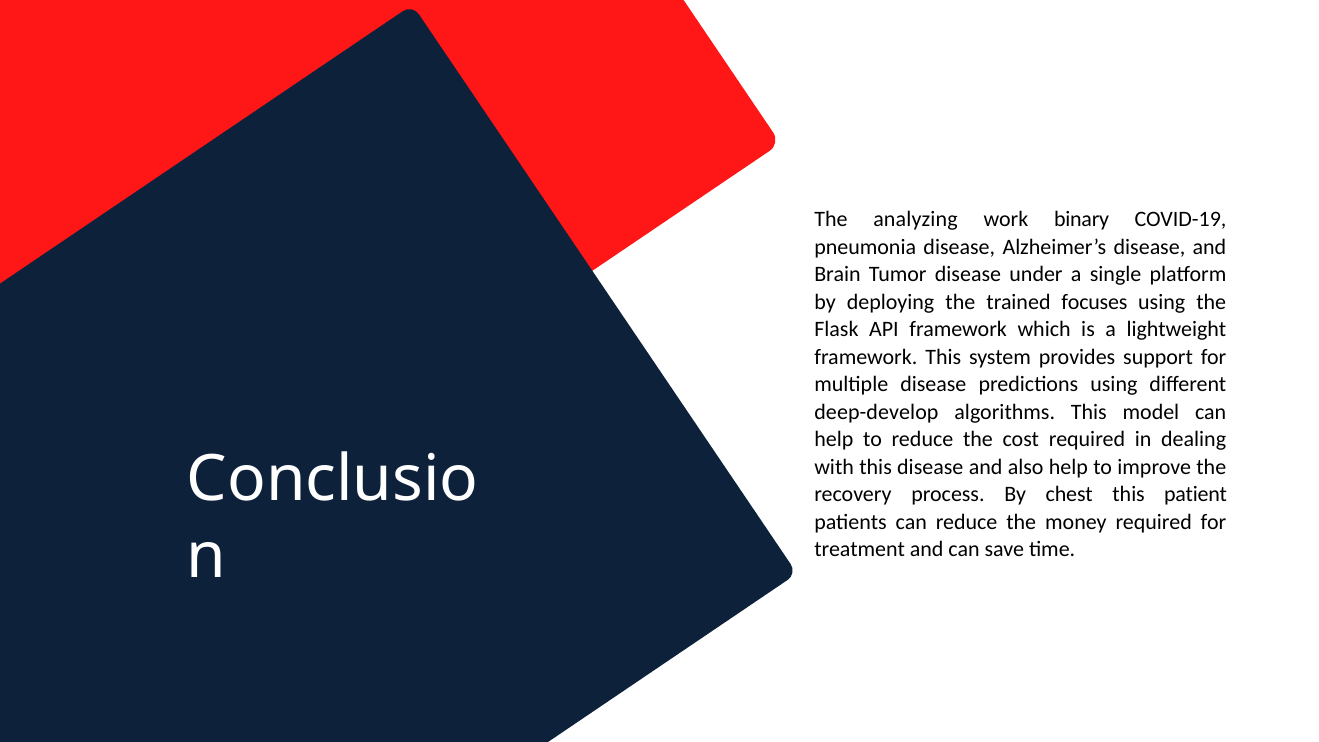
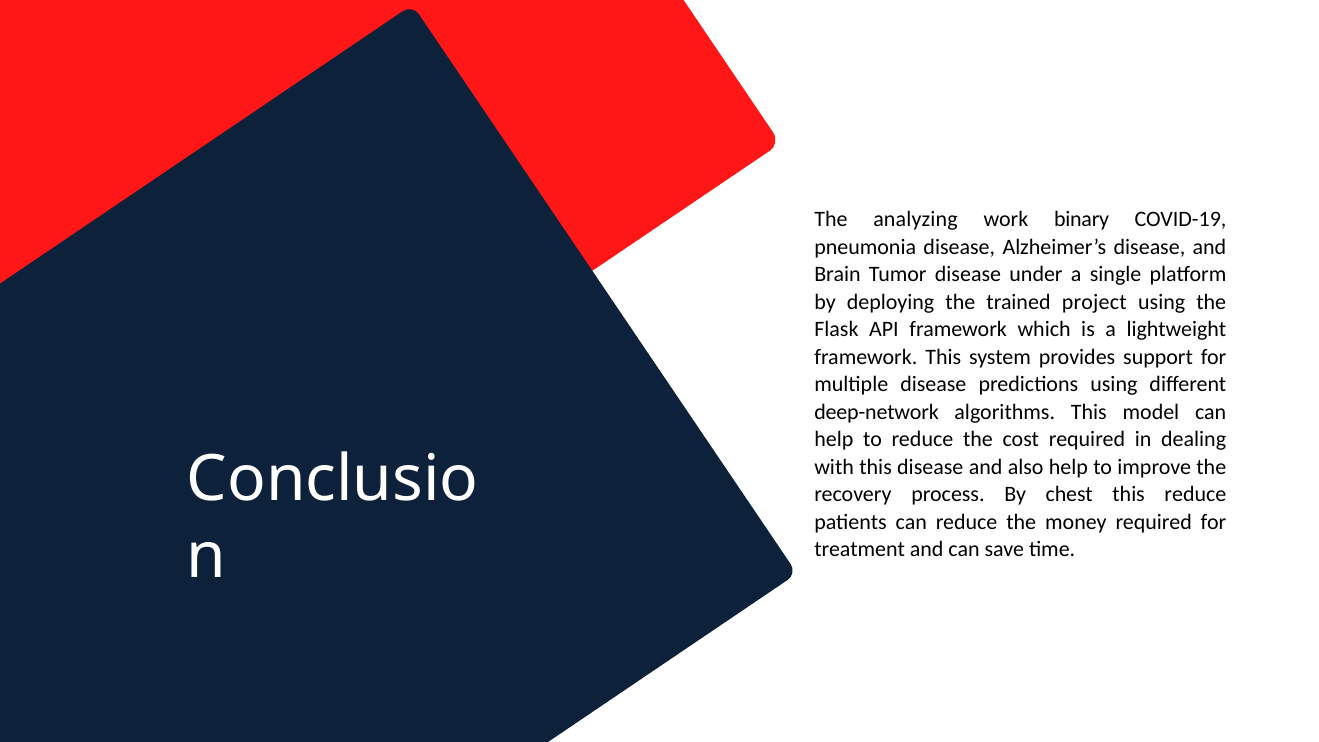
focuses: focuses -> project
deep-develop: deep-develop -> deep-network
this patient: patient -> reduce
